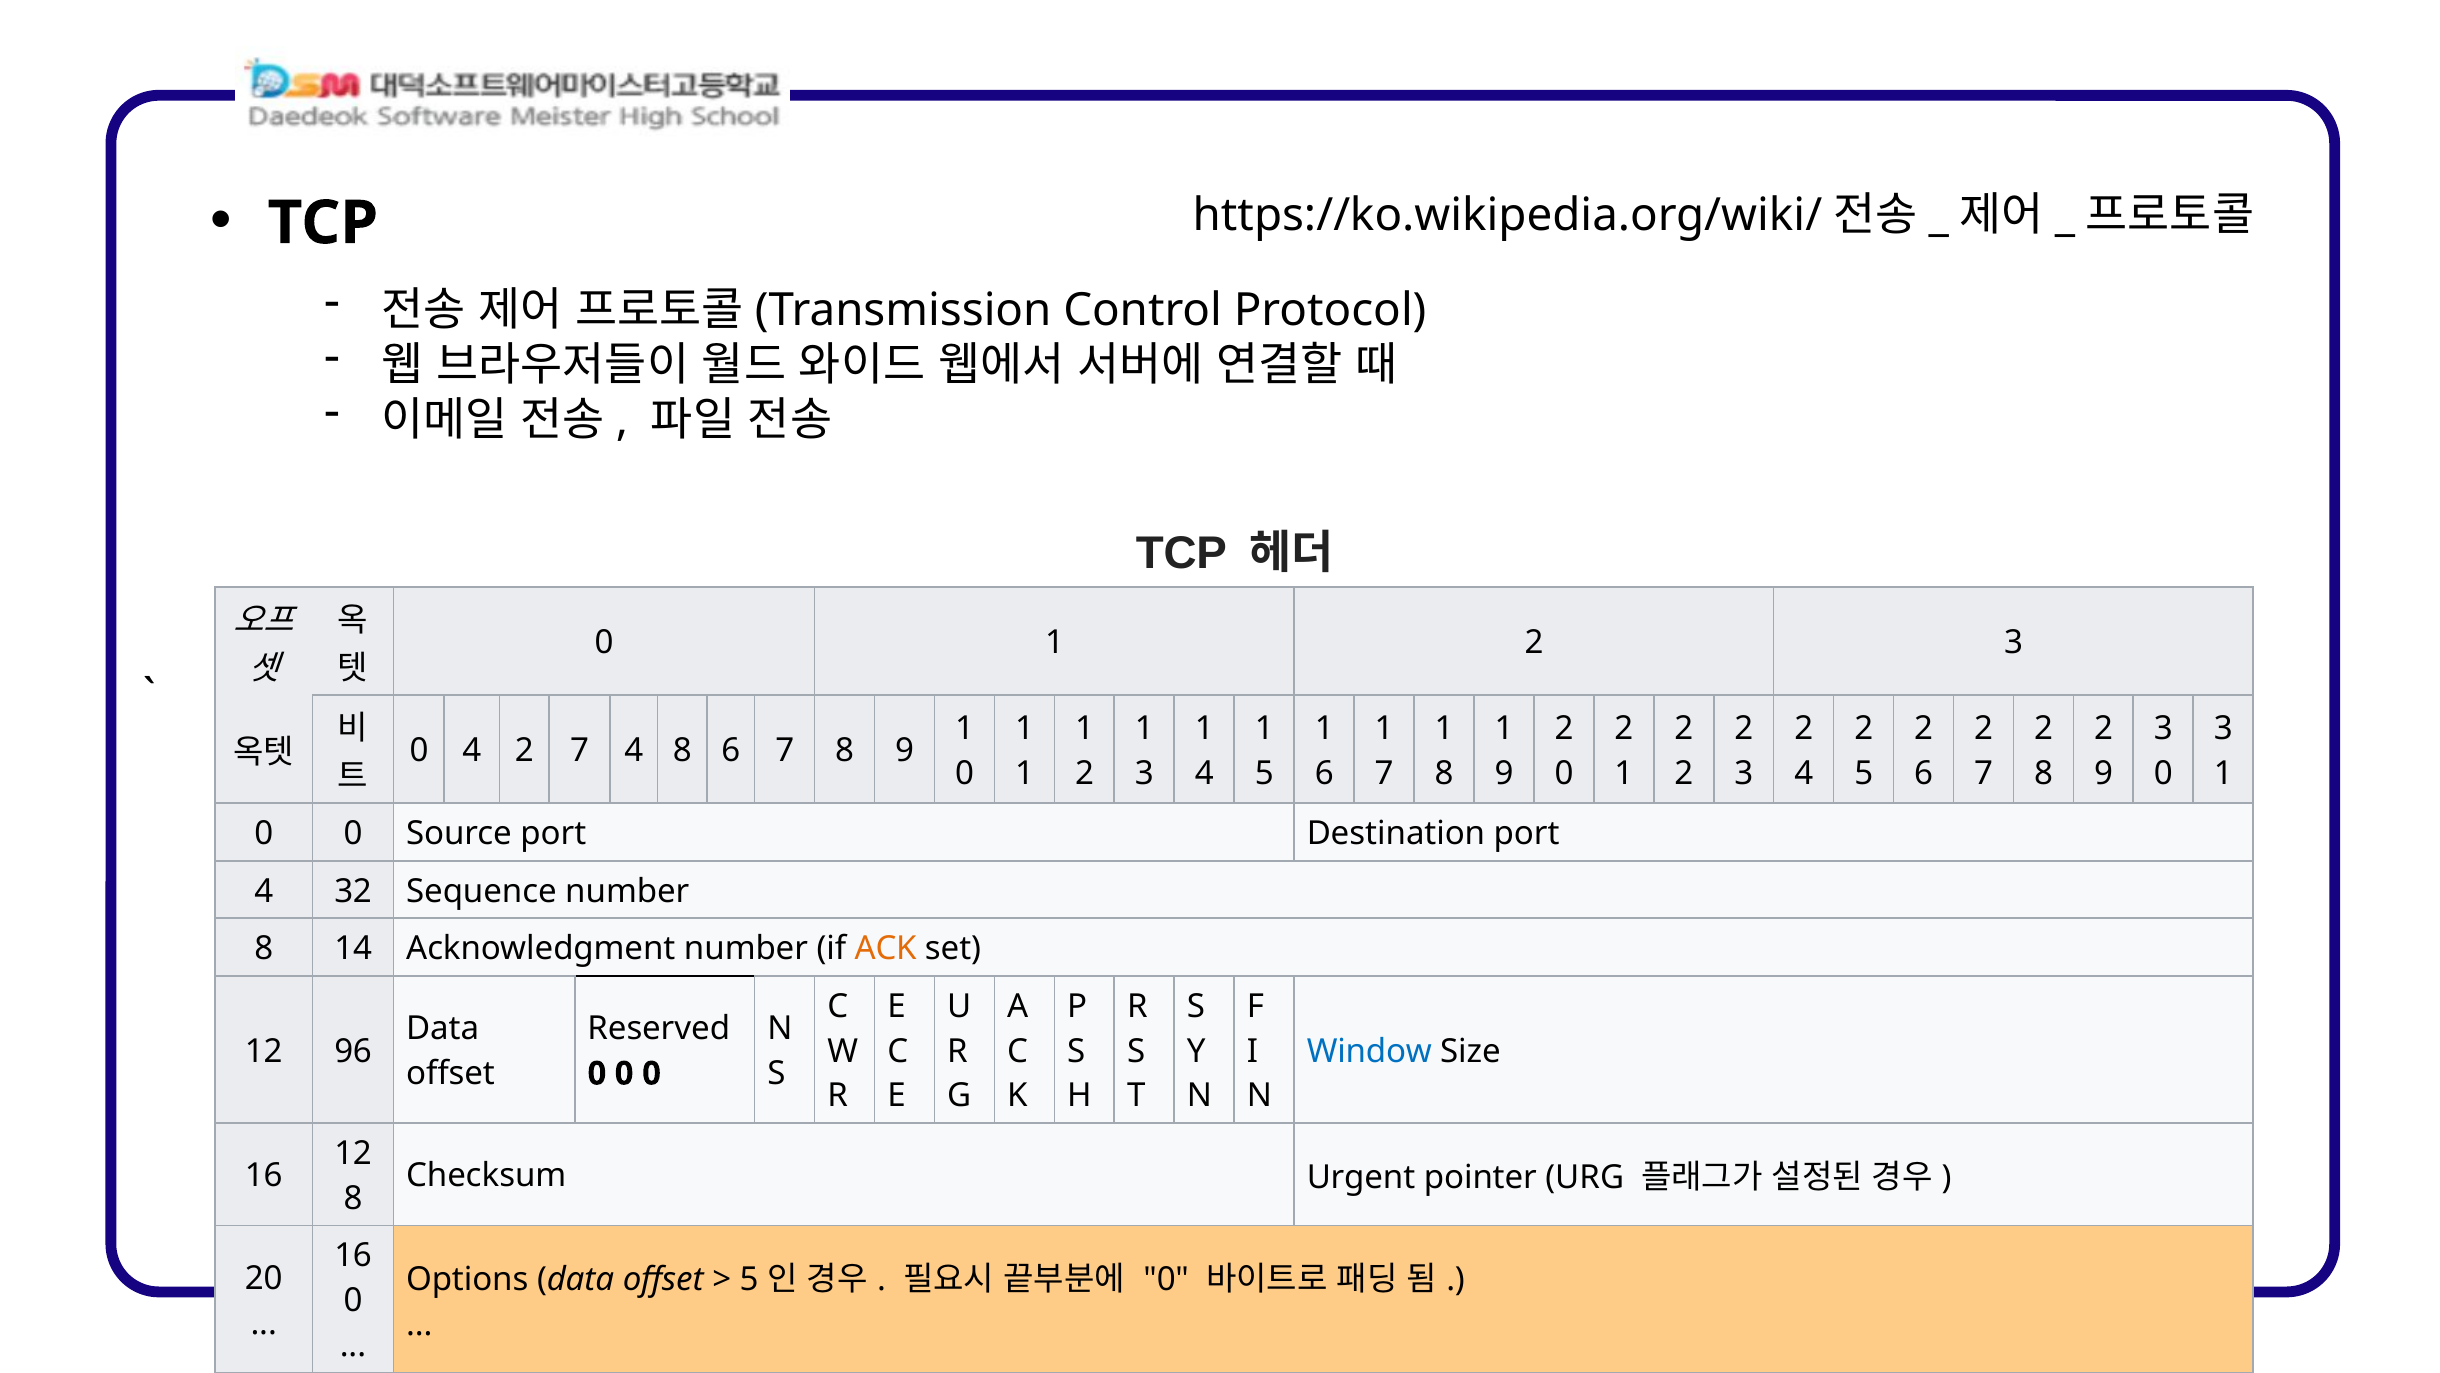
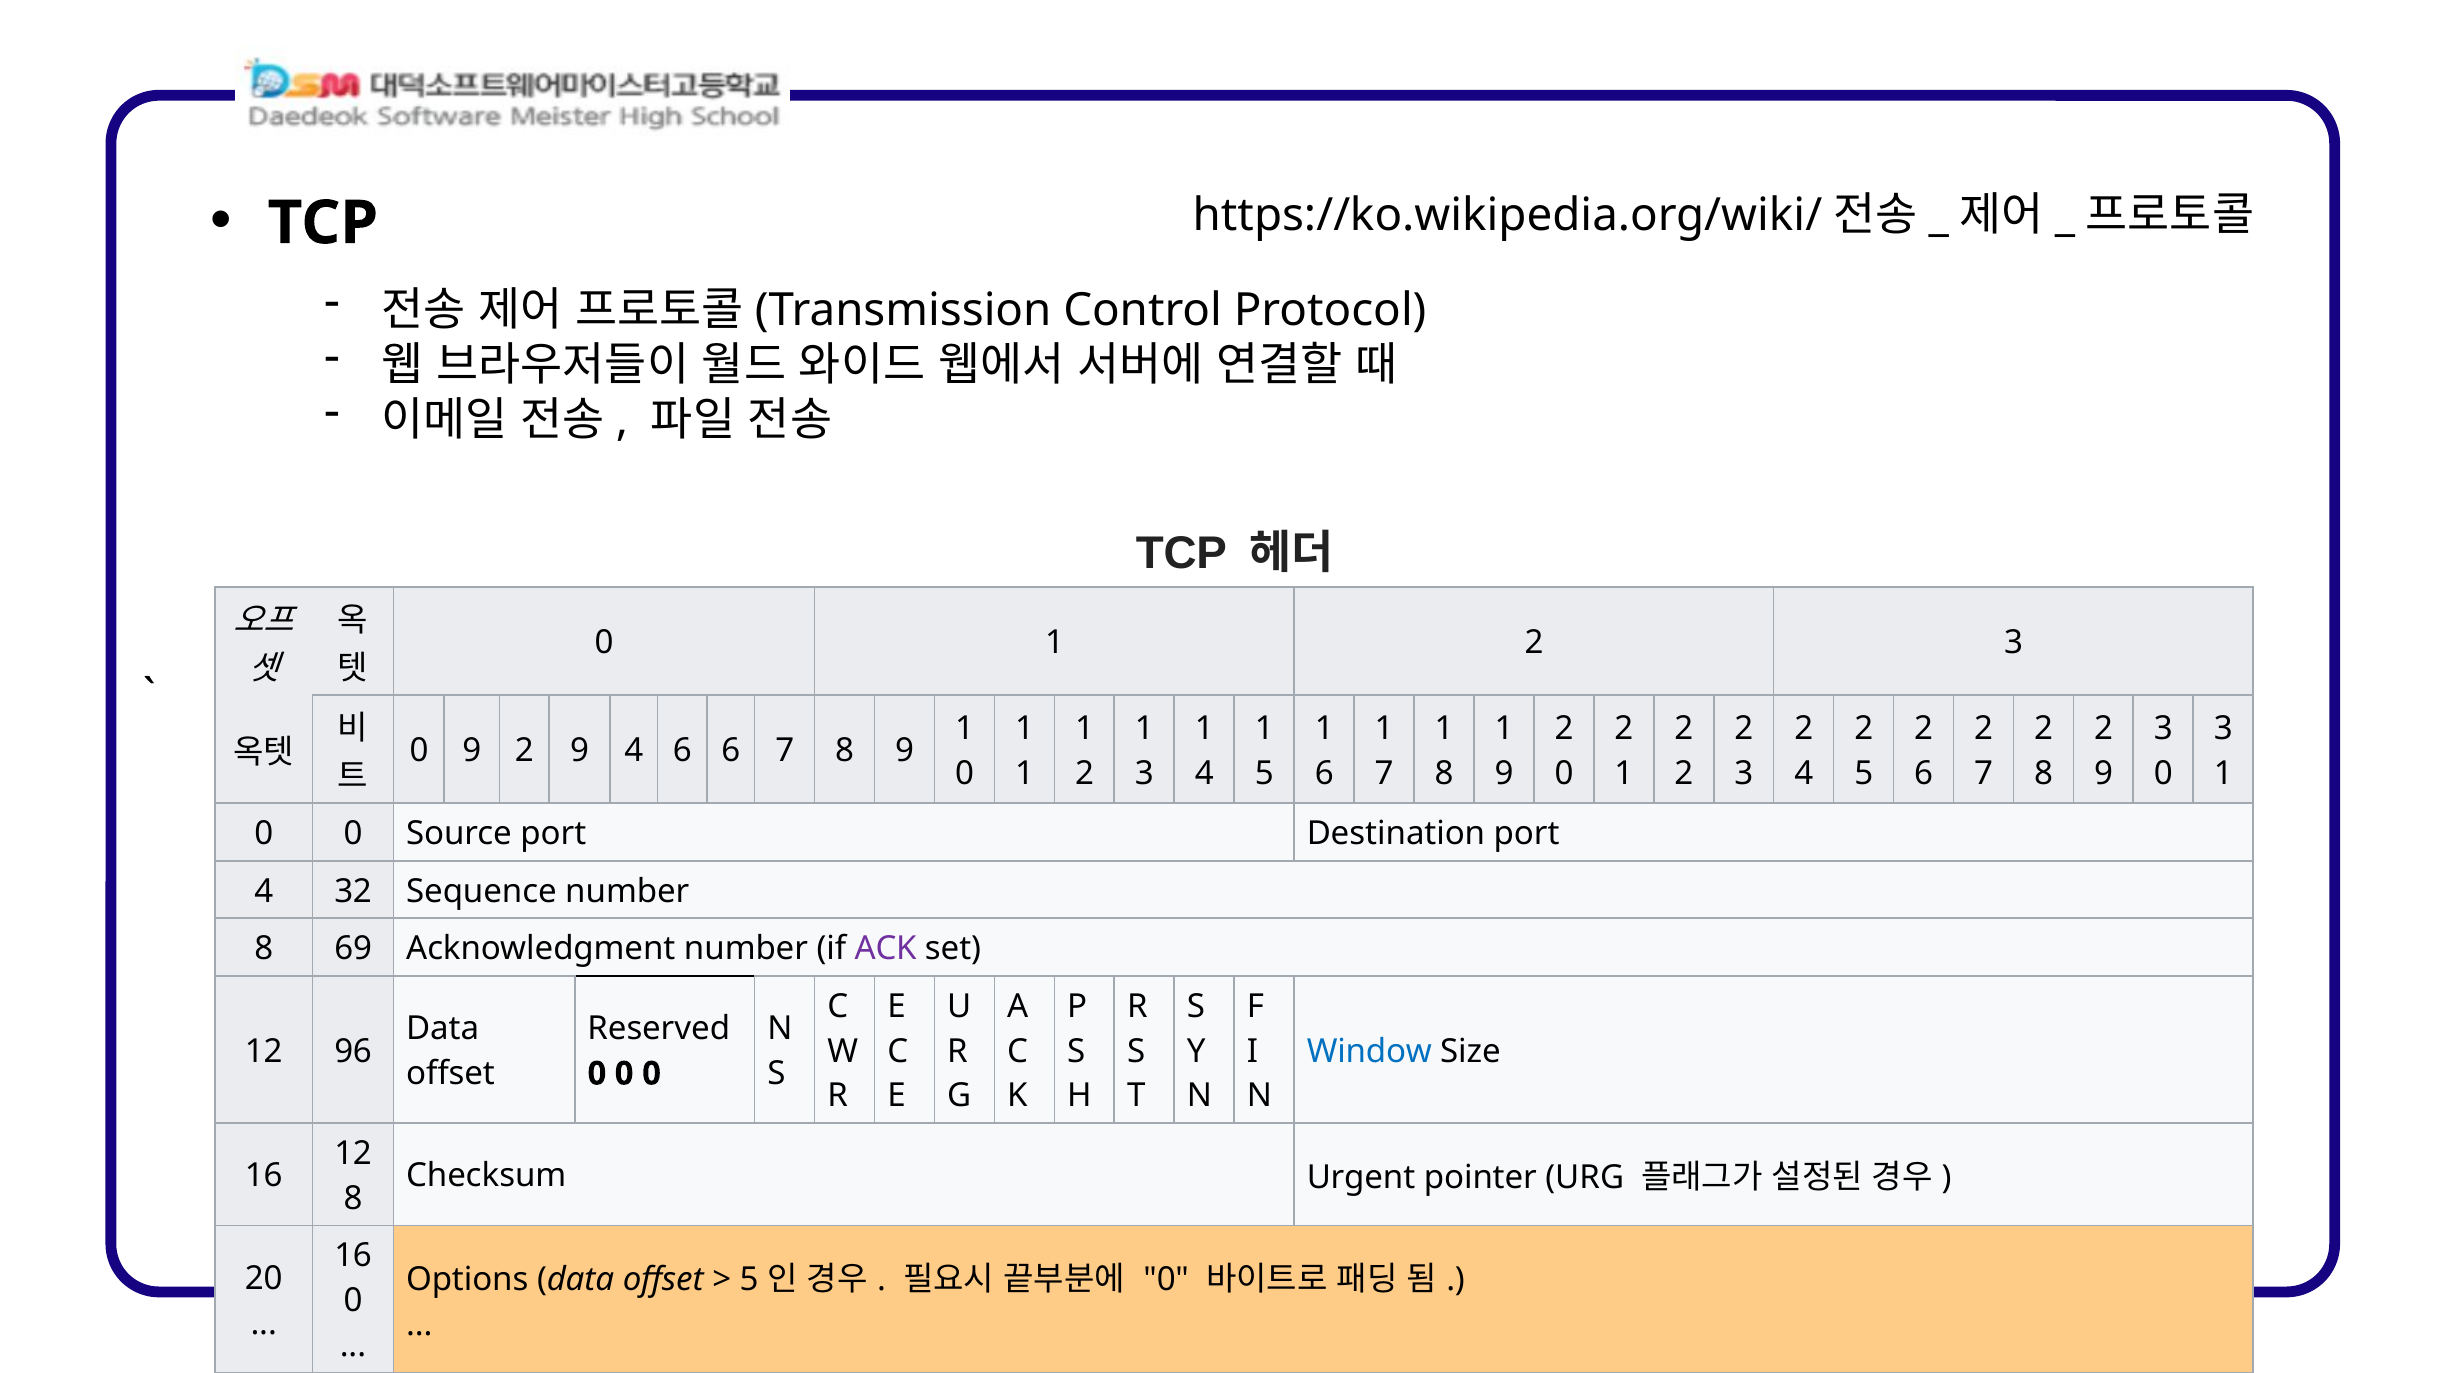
0 4: 4 -> 9
7 at (579, 751): 7 -> 9
4 8: 8 -> 6
14: 14 -> 69
ACK colour: orange -> purple
